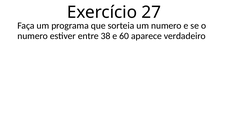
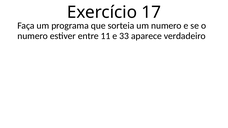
27: 27 -> 17
38: 38 -> 11
60: 60 -> 33
